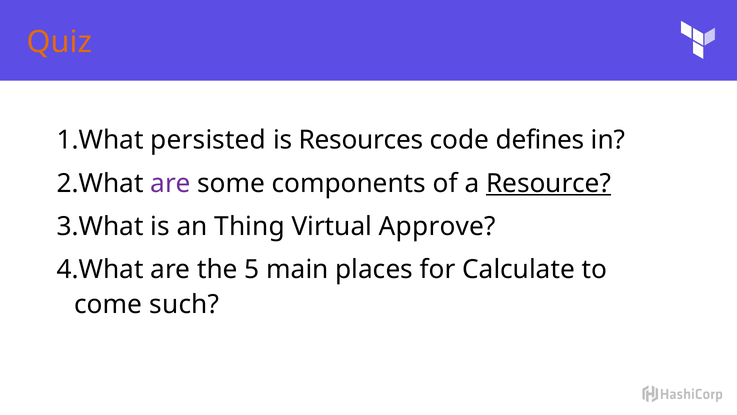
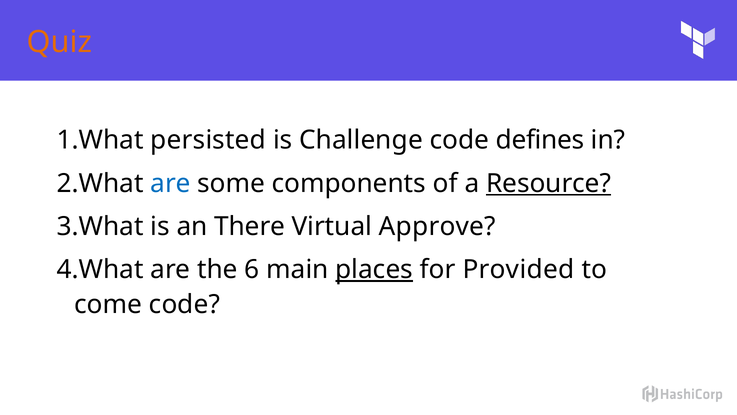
Resources: Resources -> Challenge
are at (170, 183) colour: purple -> blue
Thing: Thing -> There
5: 5 -> 6
places underline: none -> present
Calculate: Calculate -> Provided
come such: such -> code
